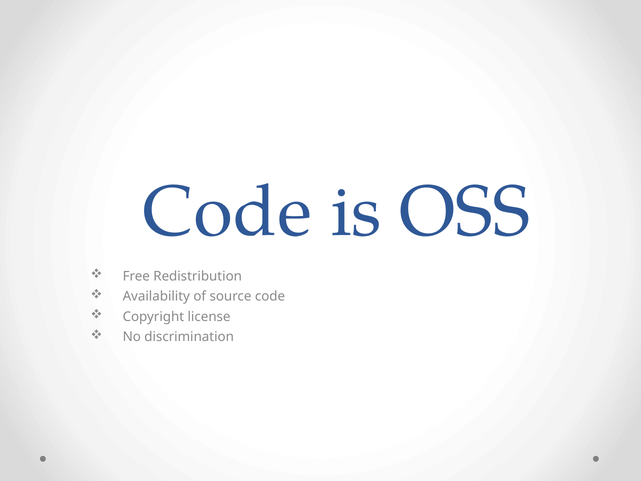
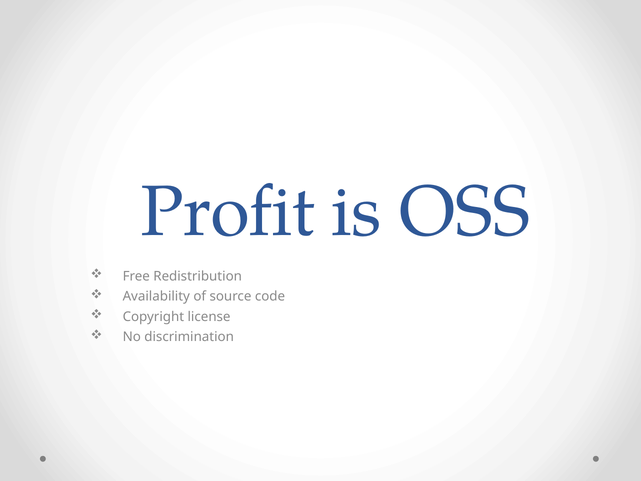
Code at (227, 211): Code -> Profit
